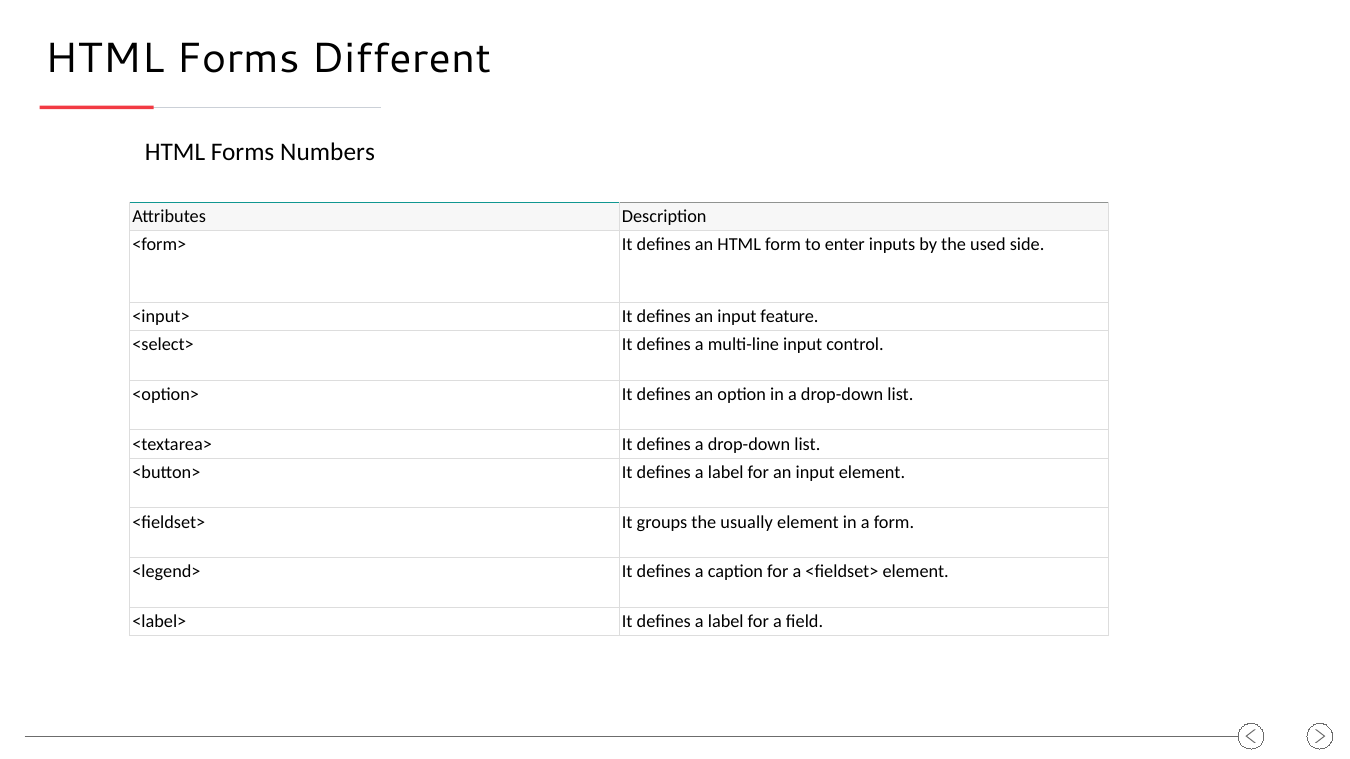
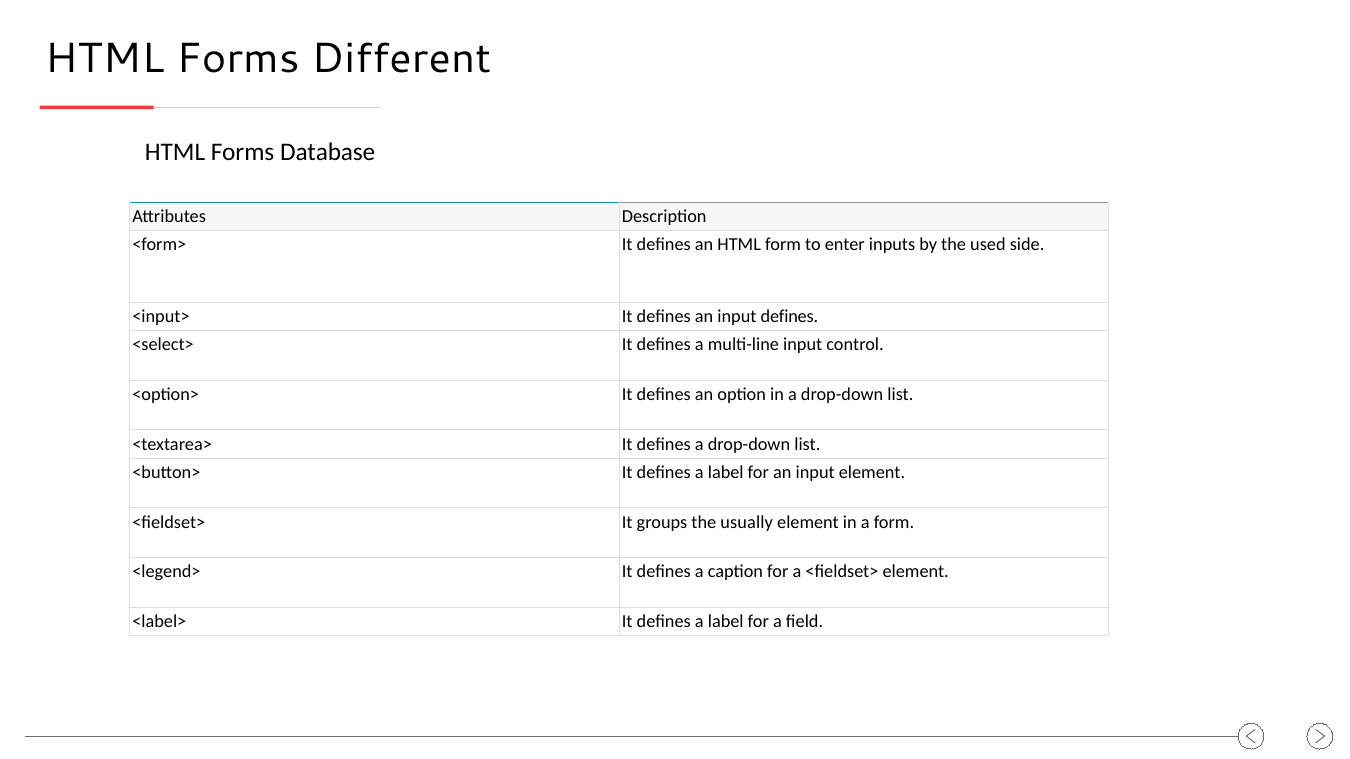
Numbers: Numbers -> Database
input feature: feature -> defines
